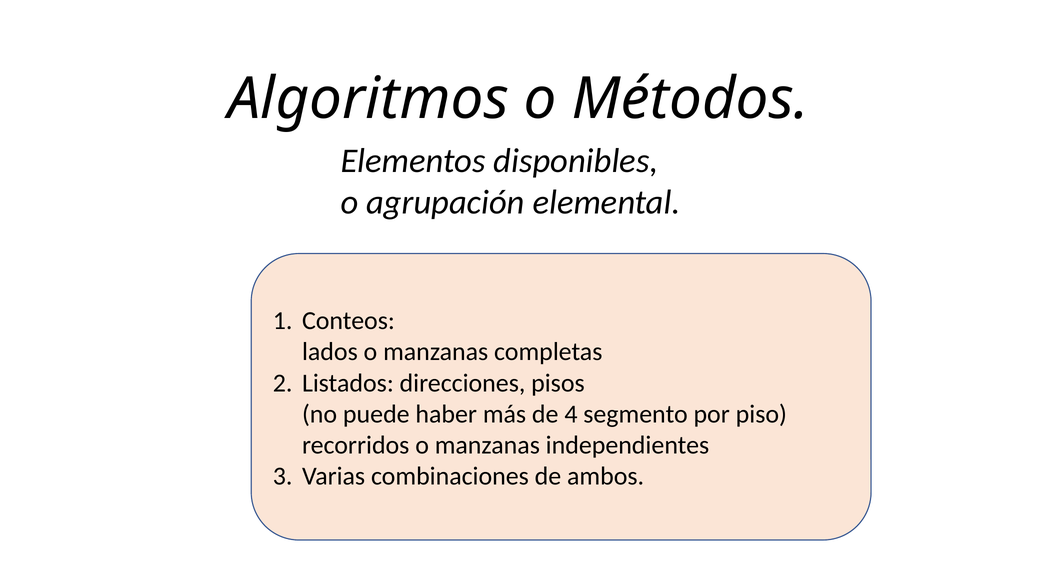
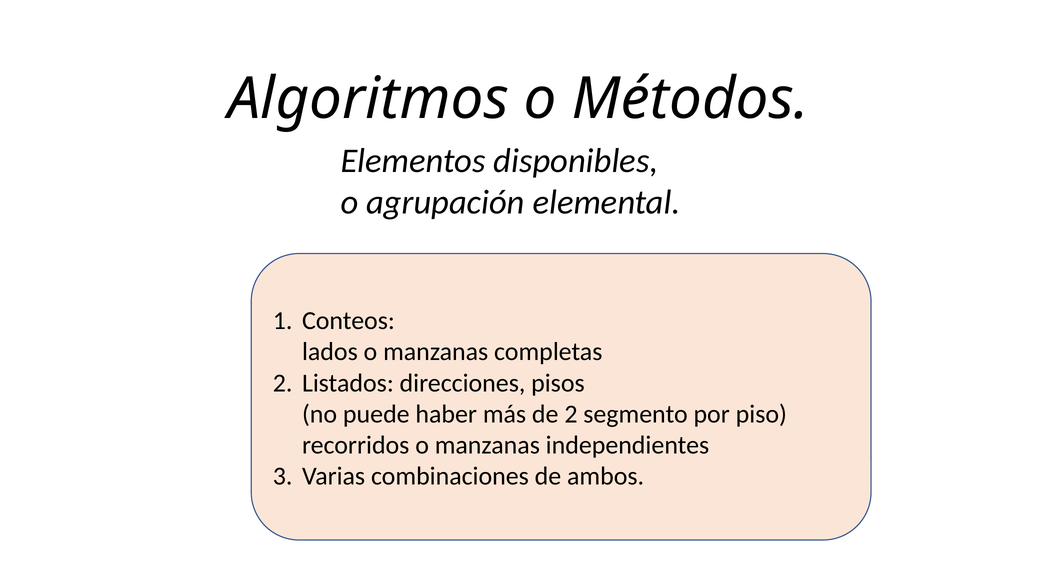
de 4: 4 -> 2
